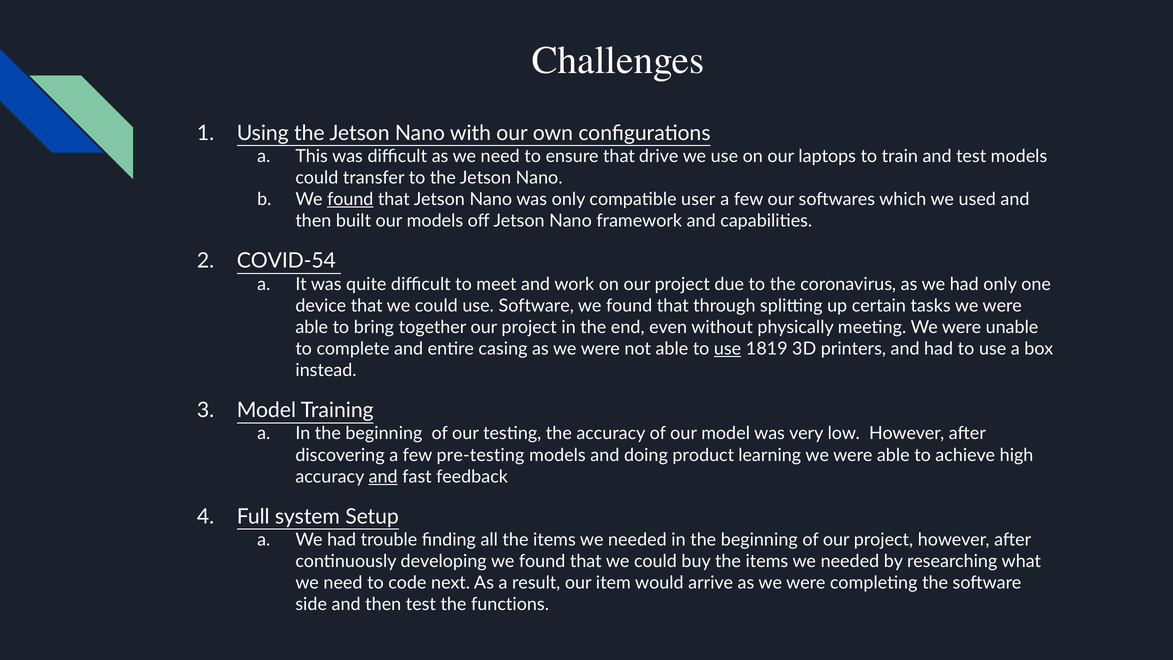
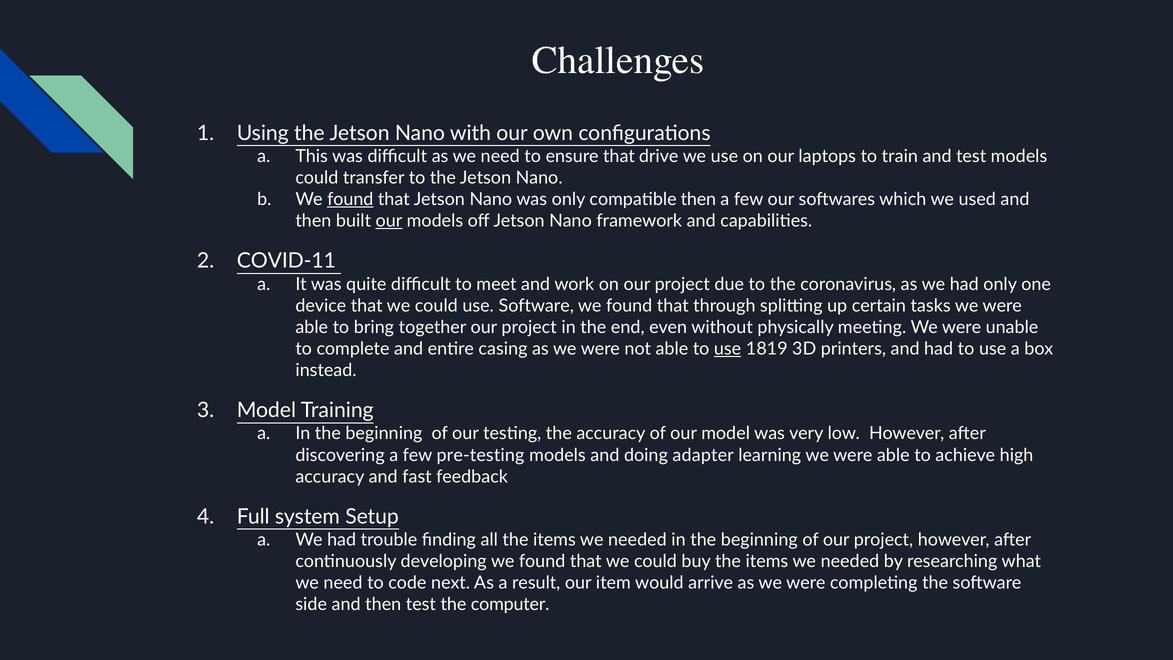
compatible user: user -> then
our at (389, 221) underline: none -> present
COVID-54: COVID-54 -> COVID-11
product: product -> adapter
and at (383, 476) underline: present -> none
functions: functions -> computer
